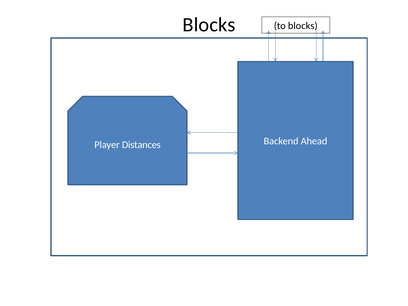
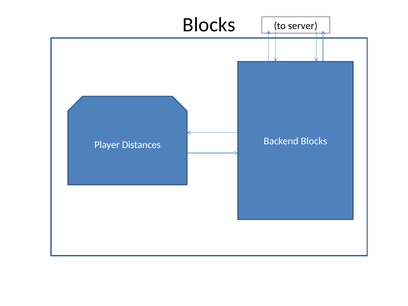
to blocks: blocks -> server
Backend Ahead: Ahead -> Blocks
